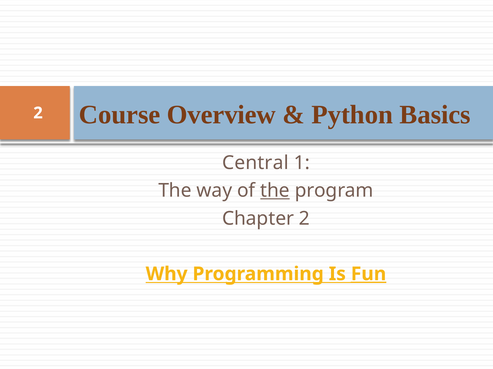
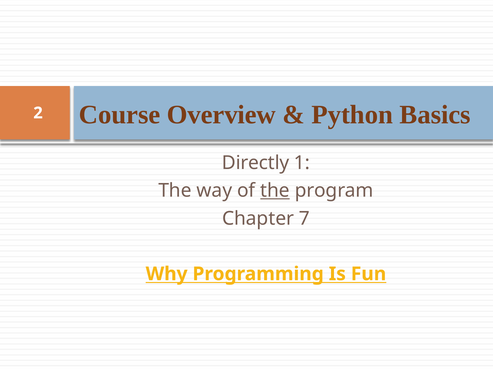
Central: Central -> Directly
Chapter 2: 2 -> 7
Fun underline: present -> none
